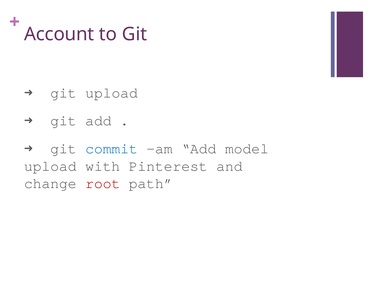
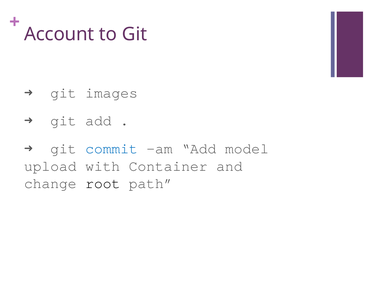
git upload: upload -> images
Pinterest: Pinterest -> Container
root colour: red -> black
